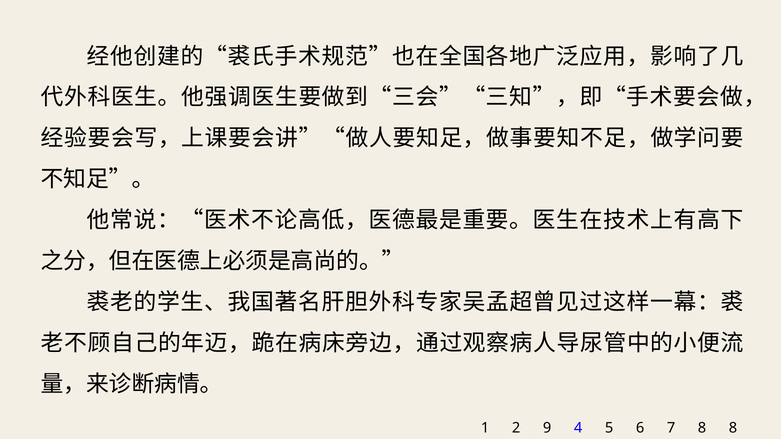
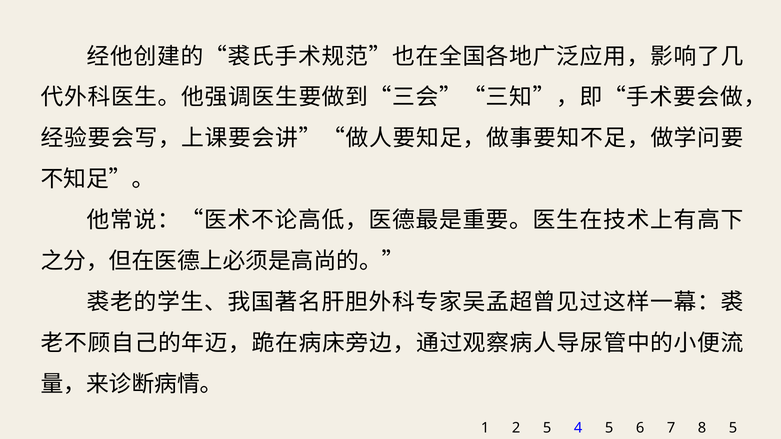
2 9: 9 -> 5
5 8: 8 -> 5
